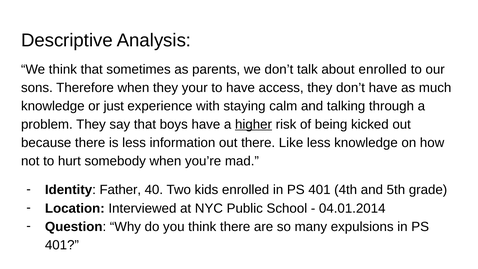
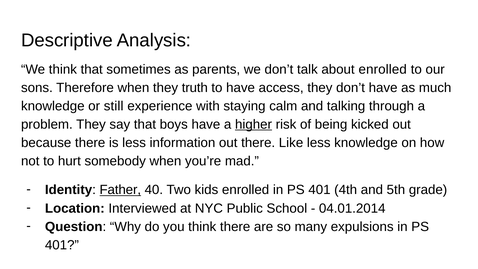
your: your -> truth
just: just -> still
Father underline: none -> present
